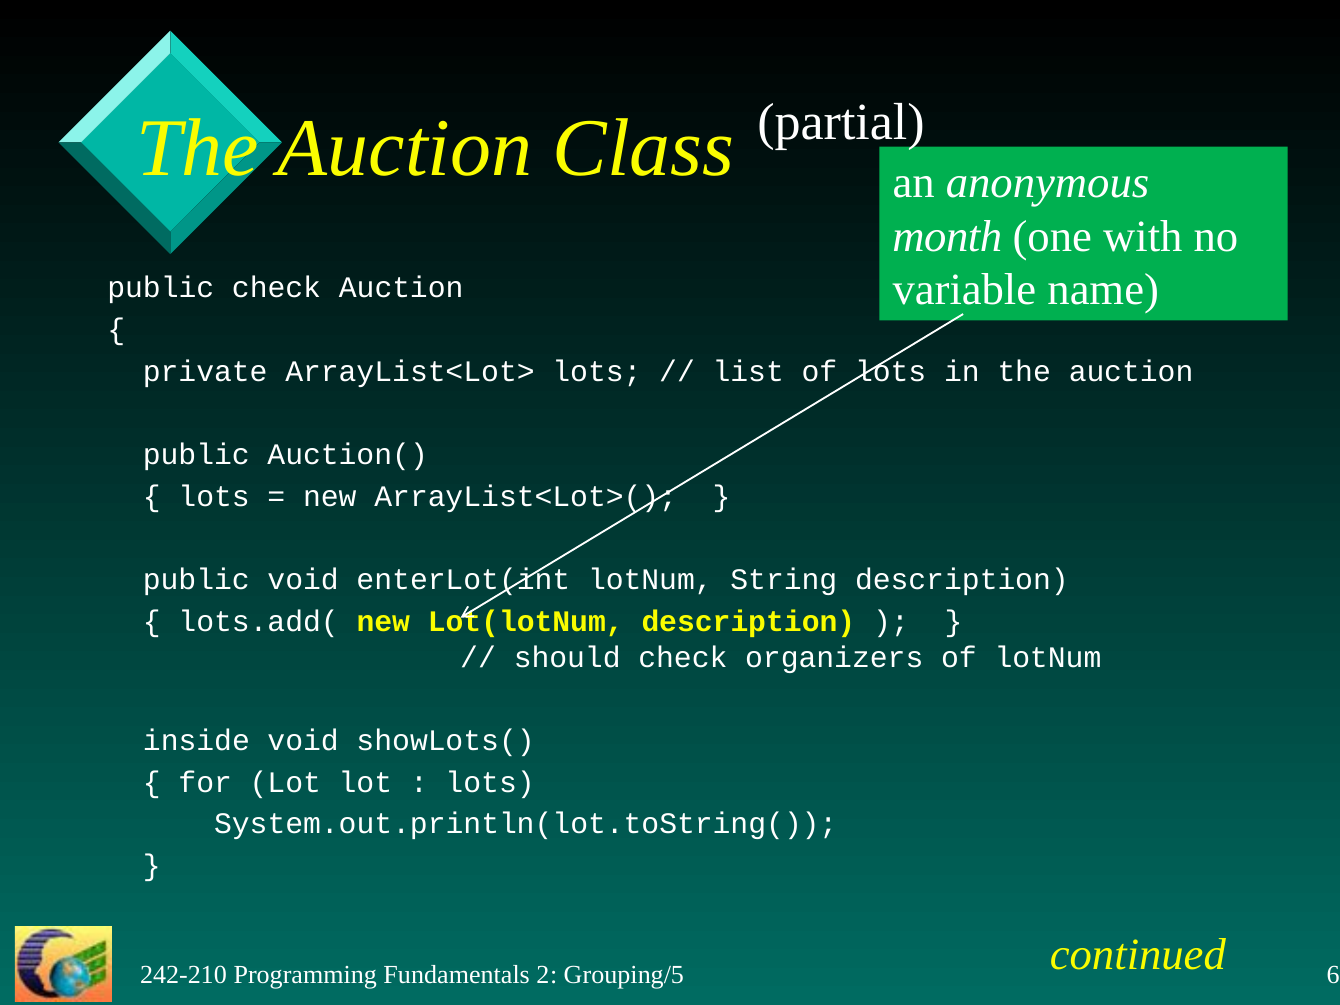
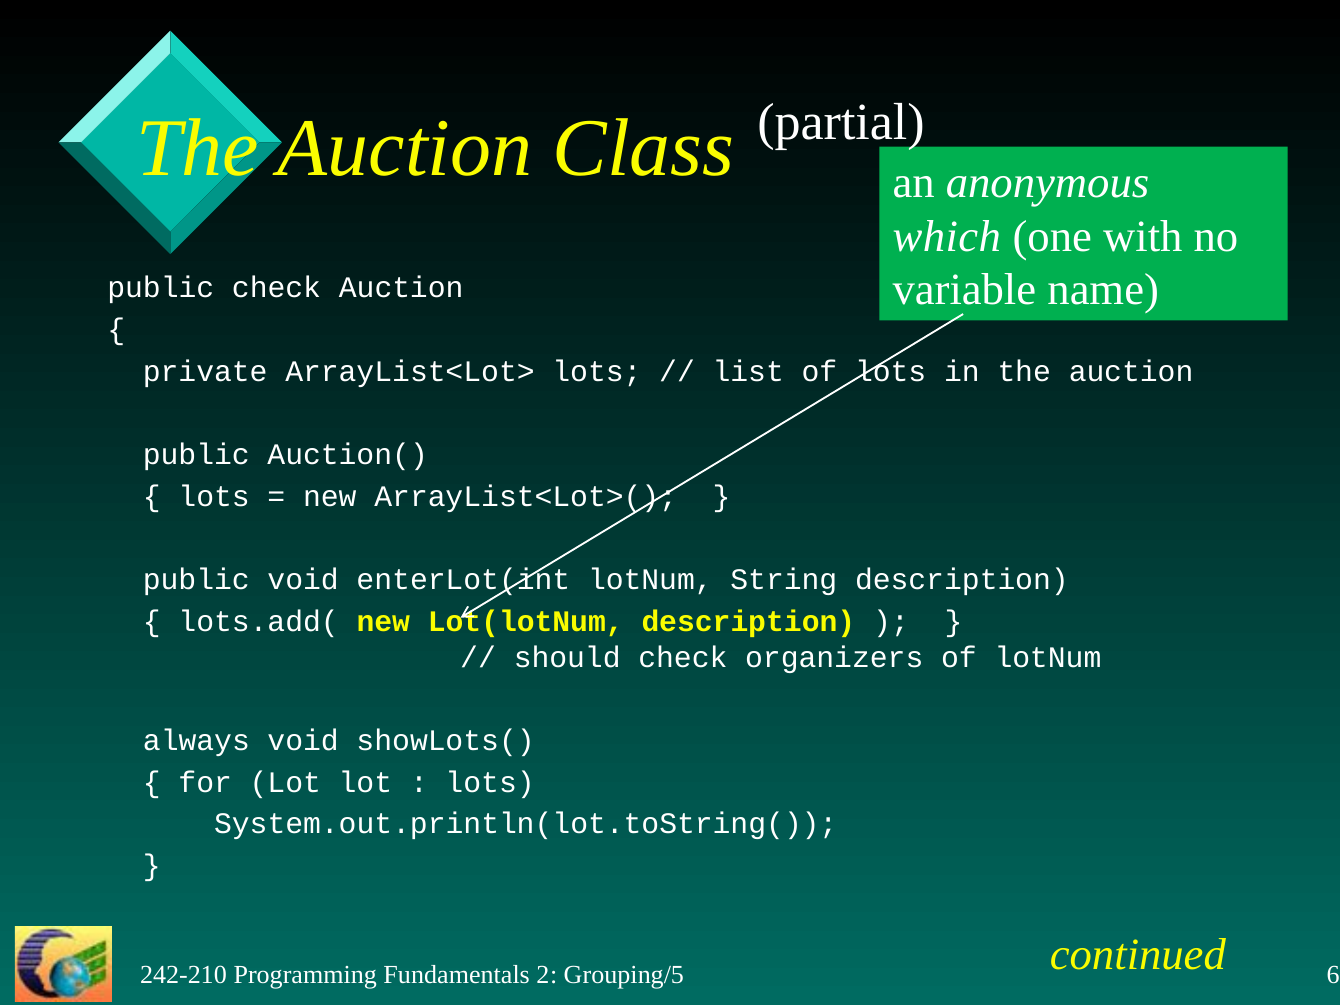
month: month -> which
inside: inside -> always
